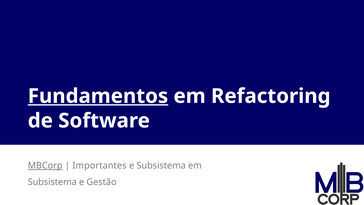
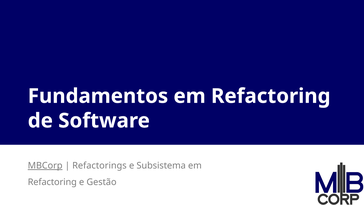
Fundamentos underline: present -> none
Importantes: Importantes -> Refactorings
Subsistema at (52, 182): Subsistema -> Refactoring
